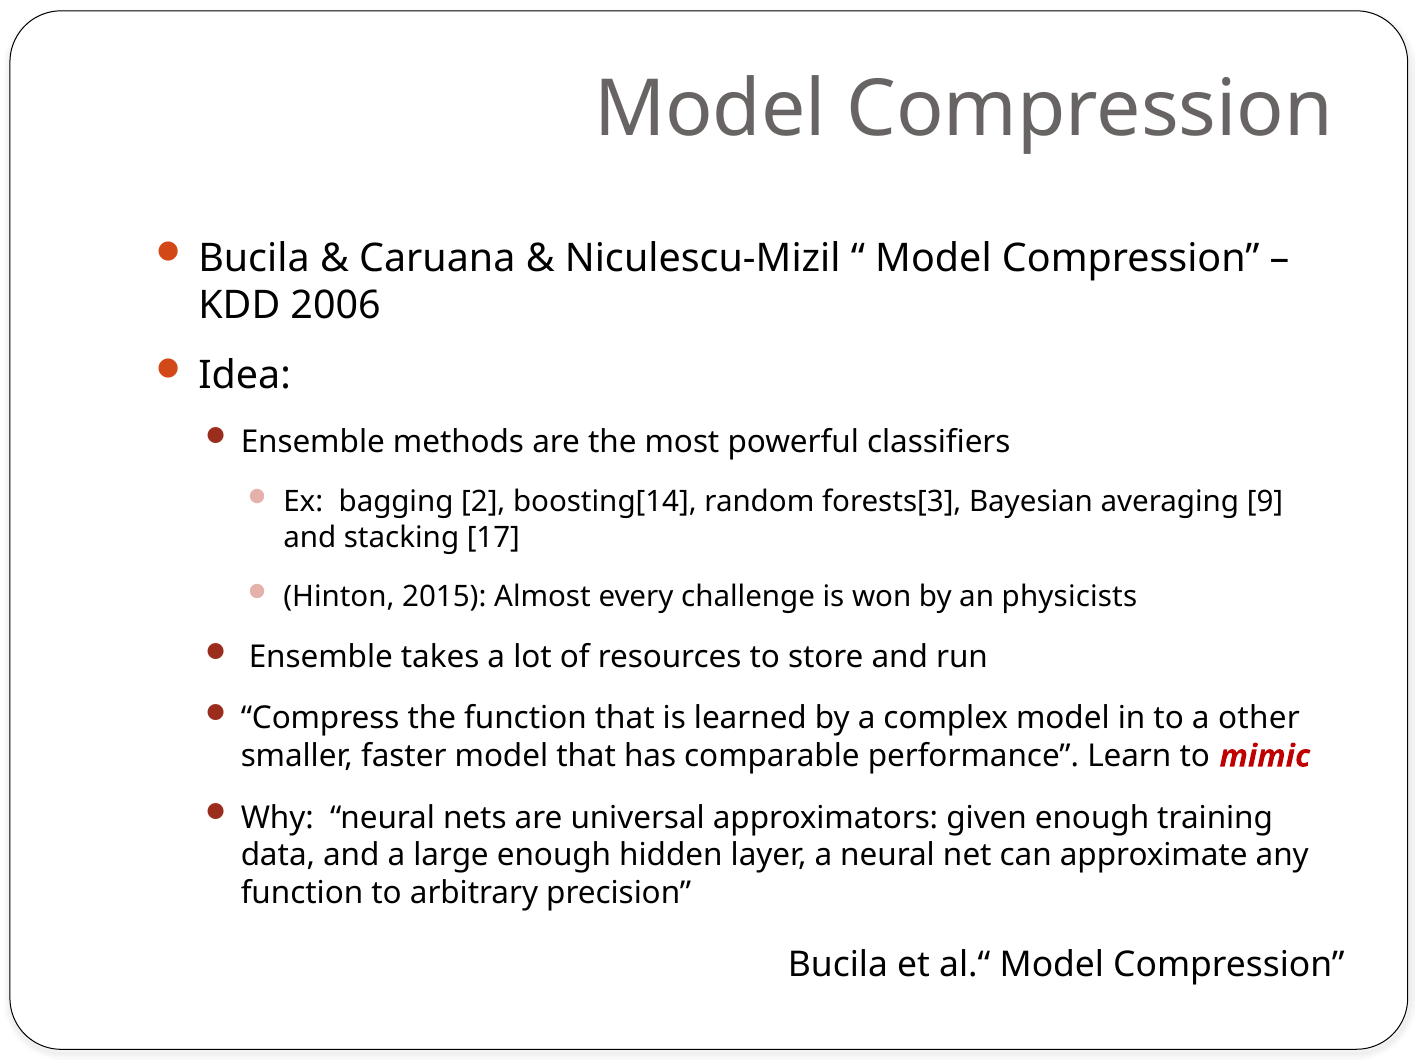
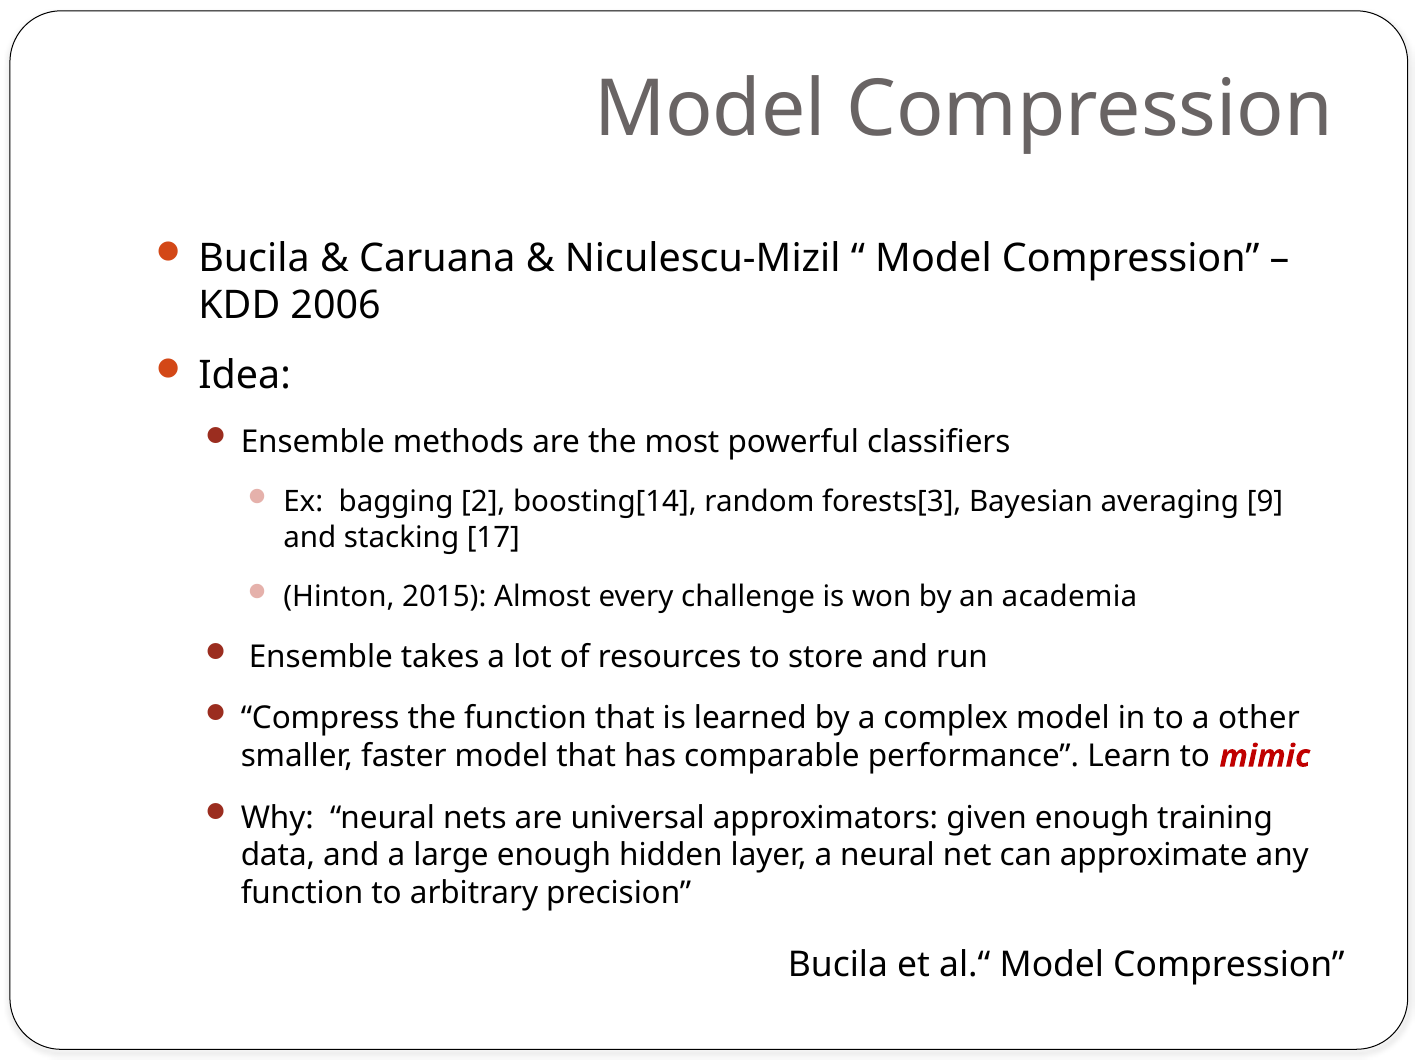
physicists: physicists -> academia
